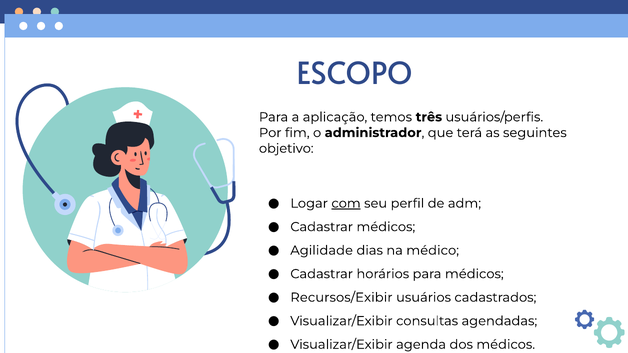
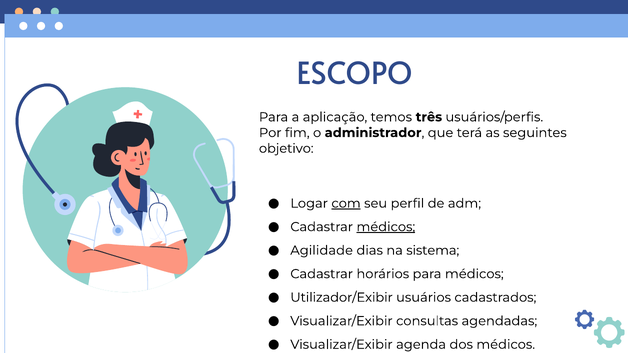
médicos at (386, 227) underline: none -> present
médico: médico -> sistema
Recursos/Exibir: Recursos/Exibir -> Utilizador/Exibir
